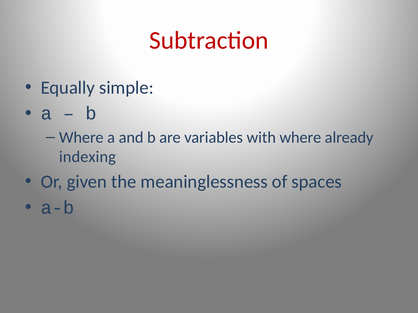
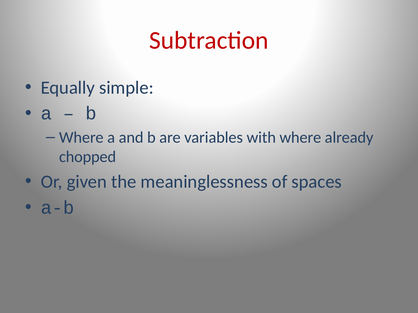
indexing: indexing -> chopped
